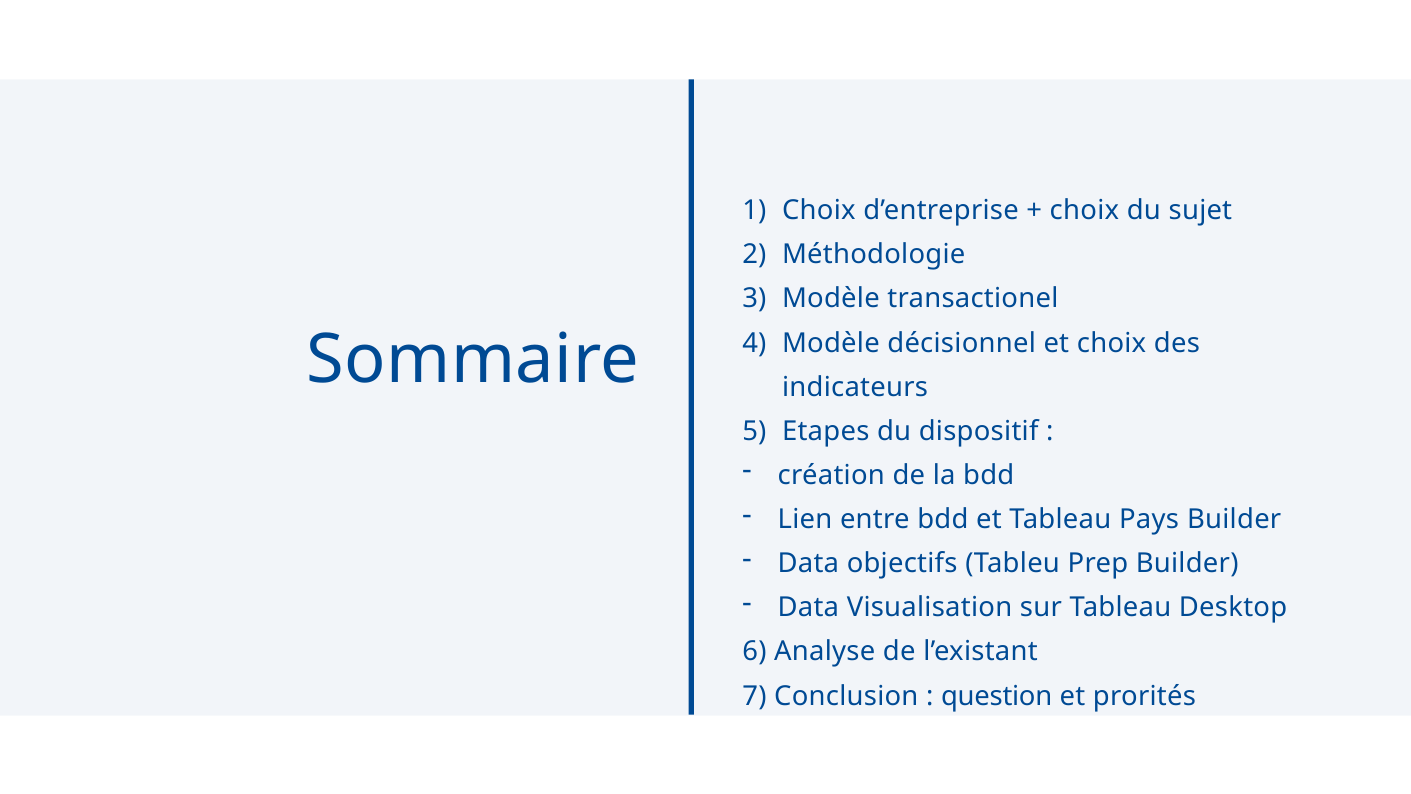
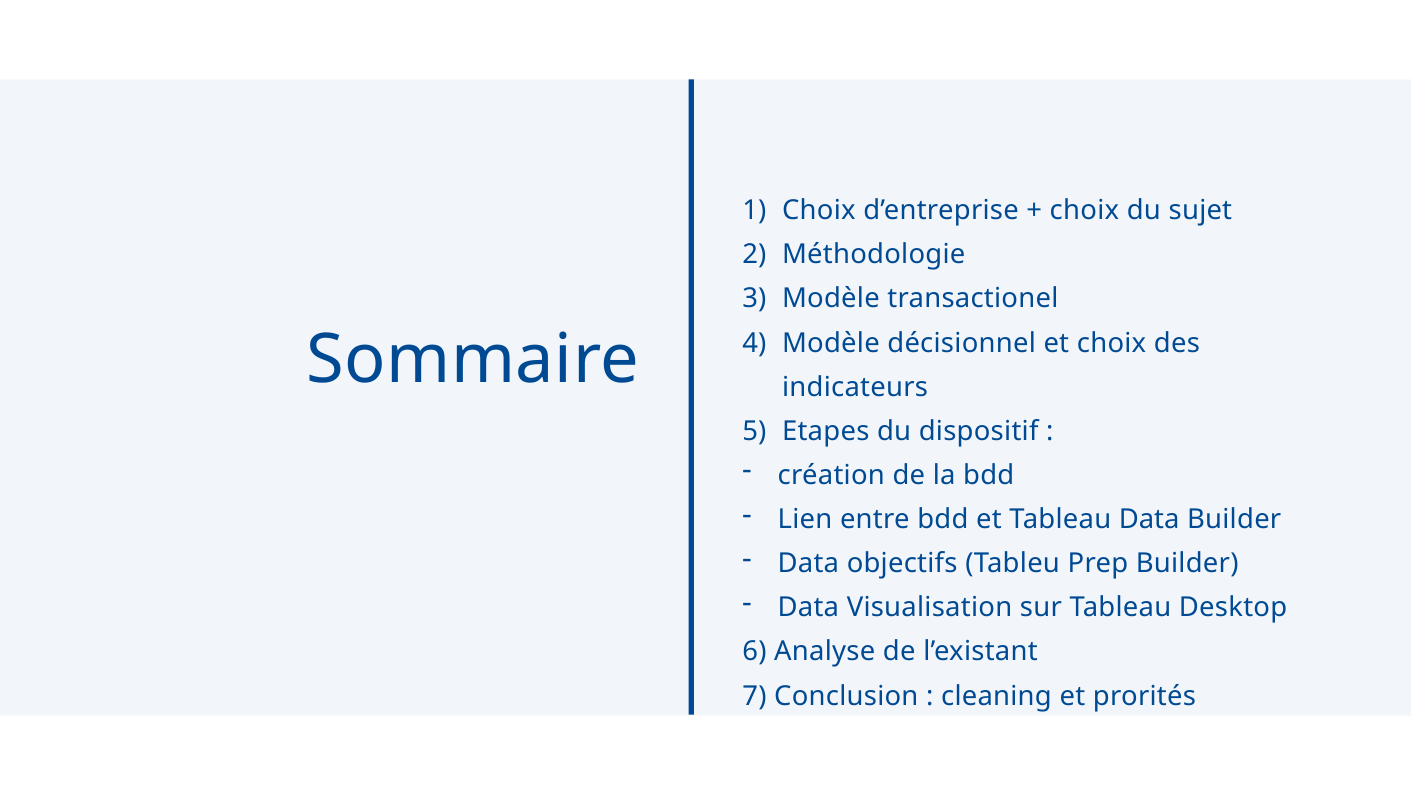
Tableau Pays: Pays -> Data
question: question -> cleaning
